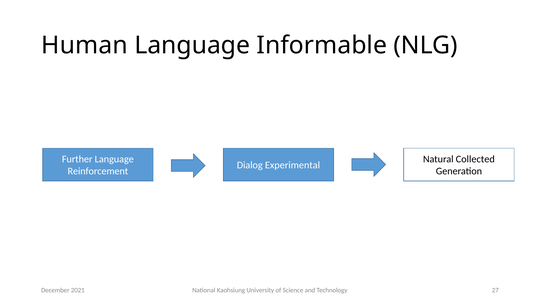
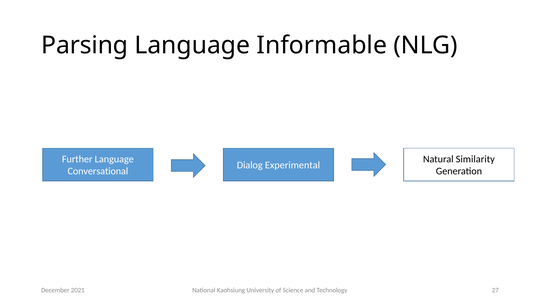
Human: Human -> Parsing
Collected: Collected -> Similarity
Reinforcement: Reinforcement -> Conversational
